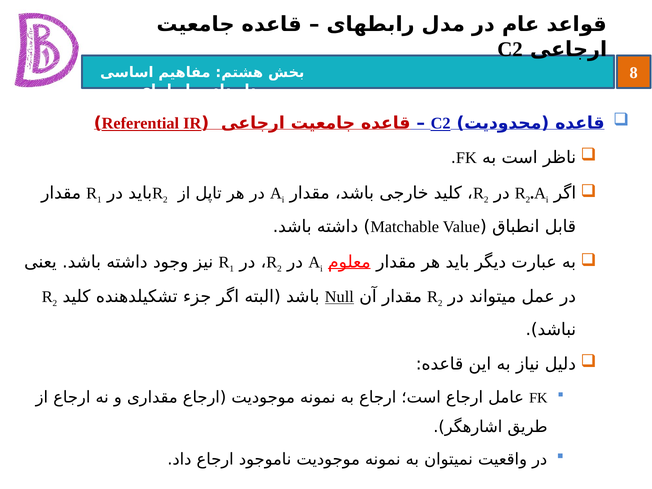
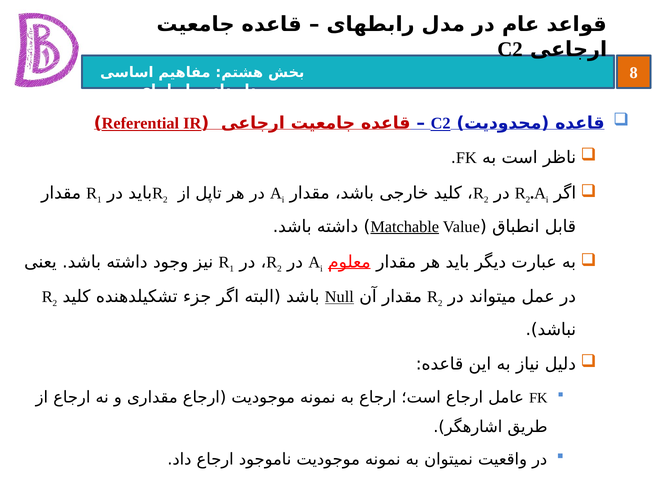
Matchable underline: none -> present
